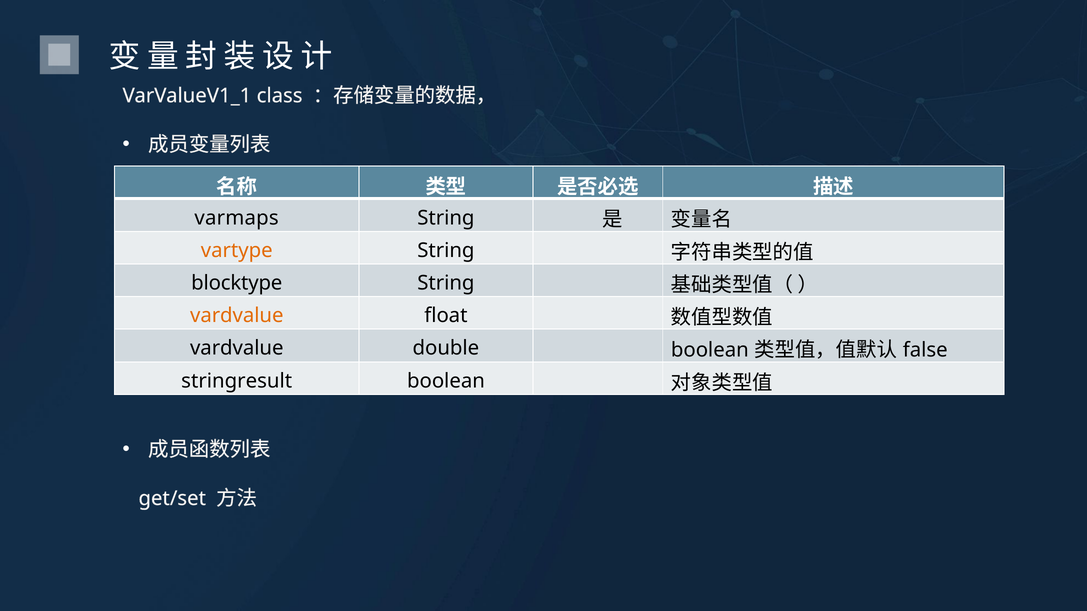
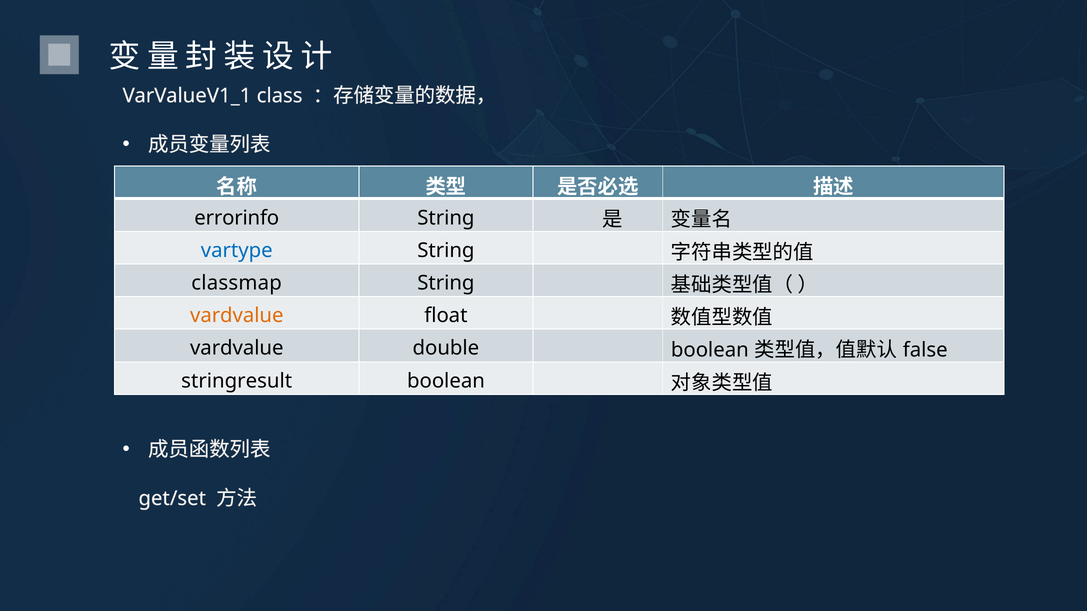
varmaps: varmaps -> errorinfo
vartype colour: orange -> blue
blocktype: blocktype -> classmap
